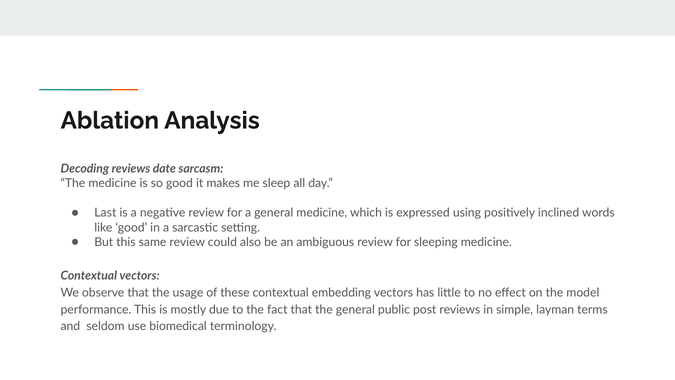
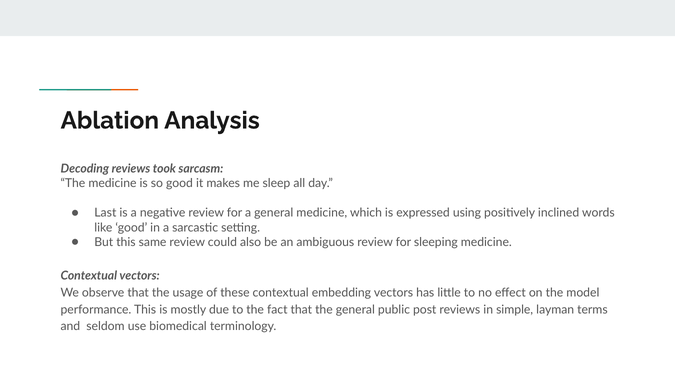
date: date -> took
